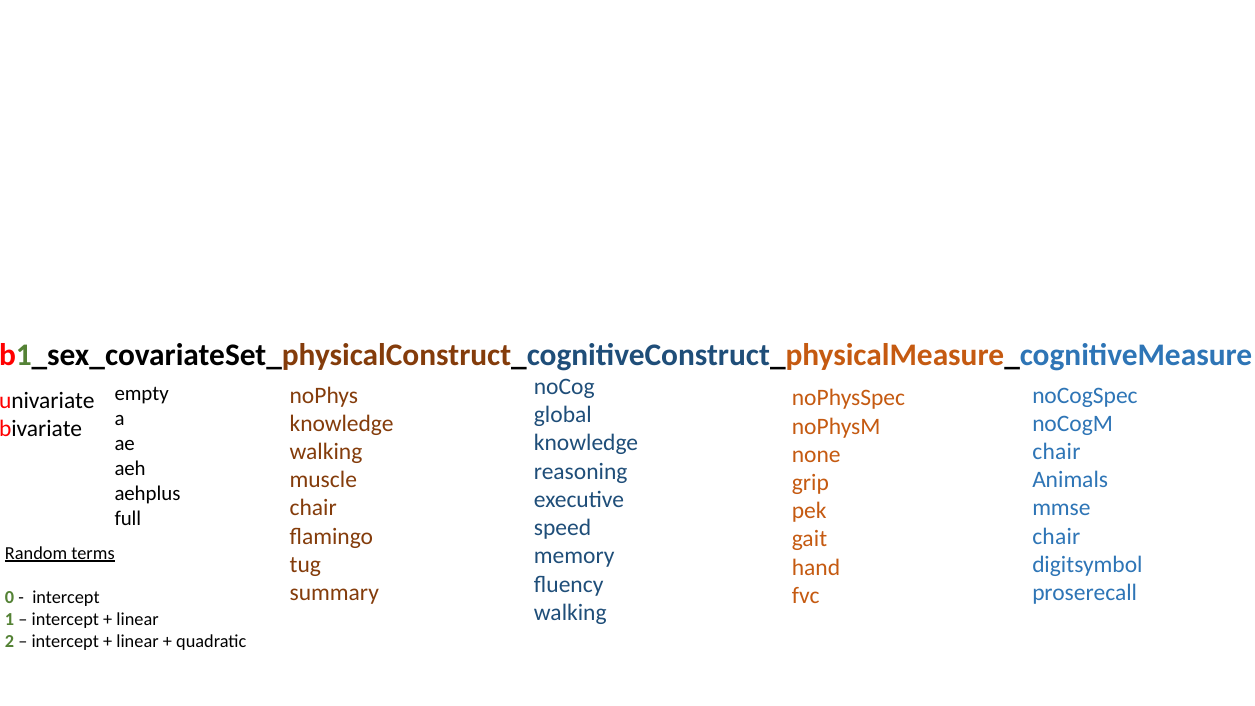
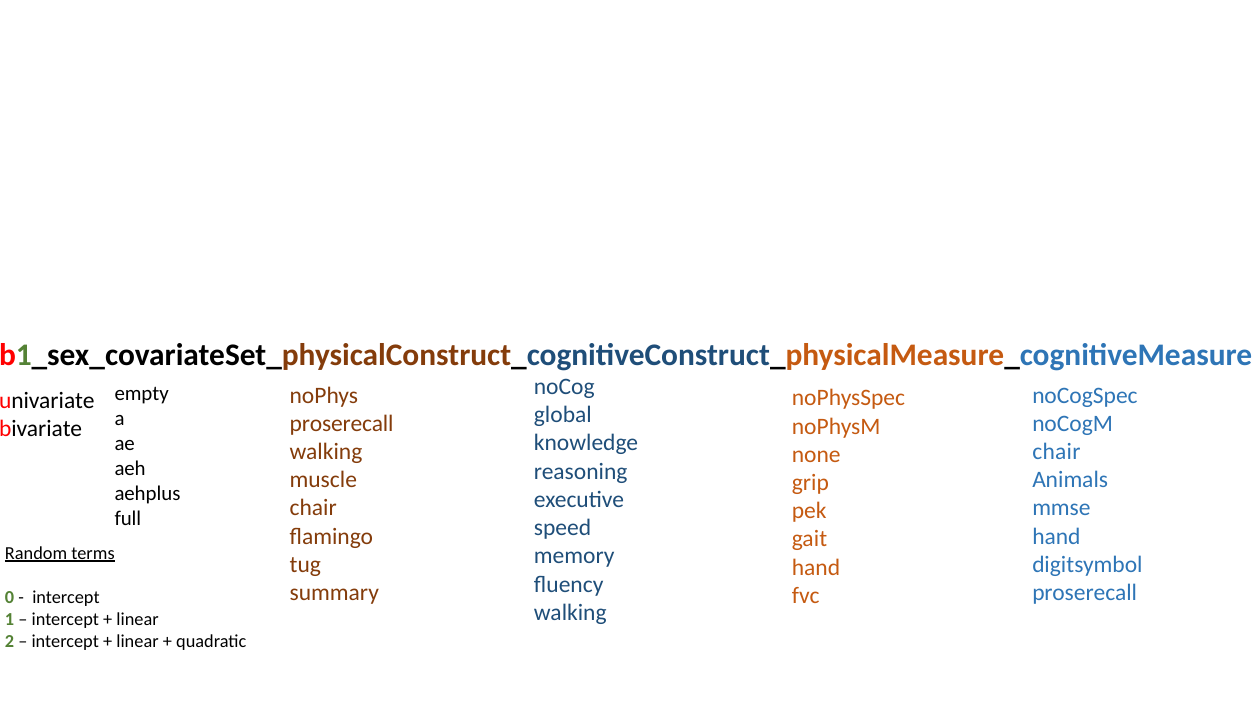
knowledge at (342, 423): knowledge -> proserecall
chair at (1056, 536): chair -> hand
